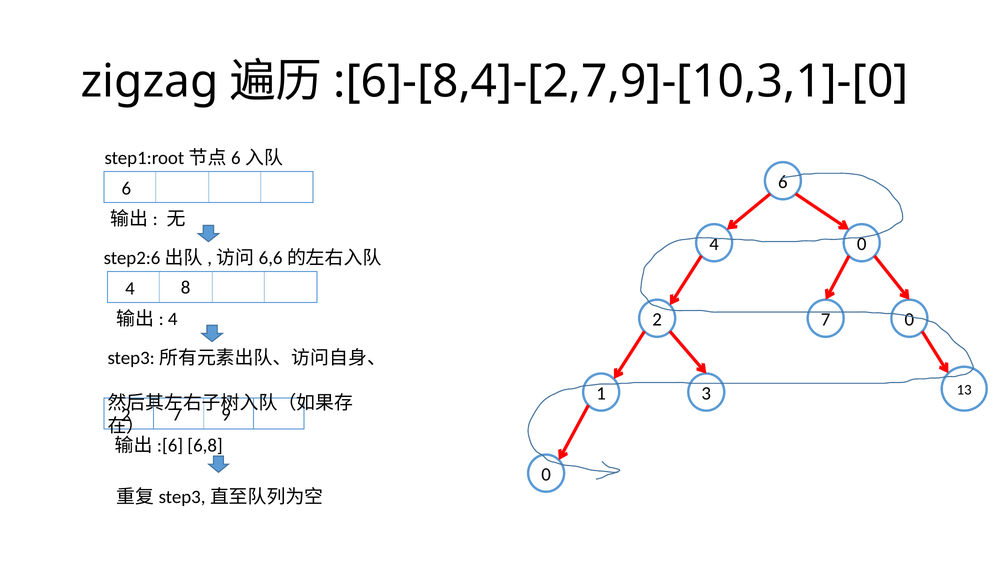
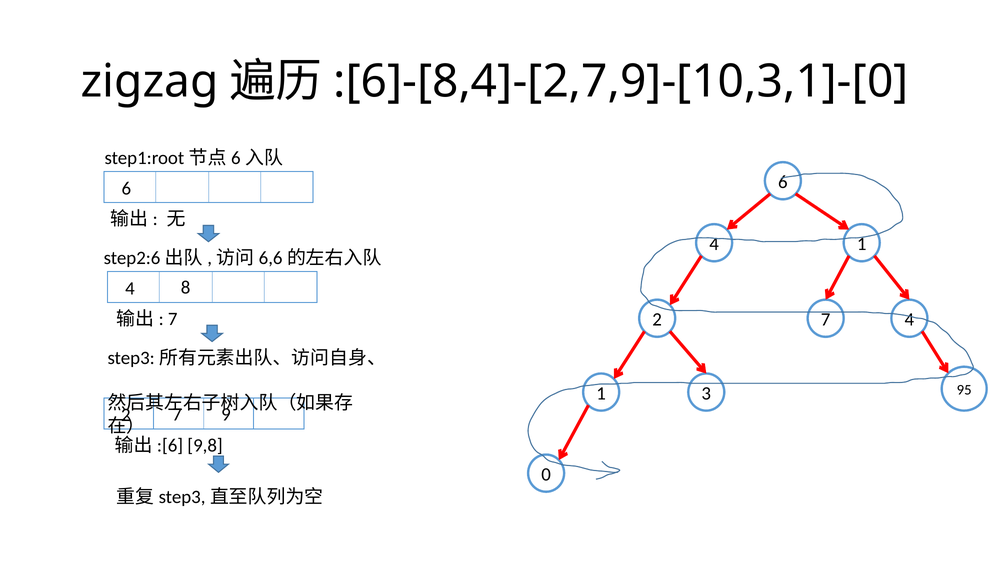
0 at (862, 244): 0 -> 1
4 at (173, 319): 4 -> 7
7 0: 0 -> 4
13: 13 -> 95
6,8: 6,8 -> 9,8
